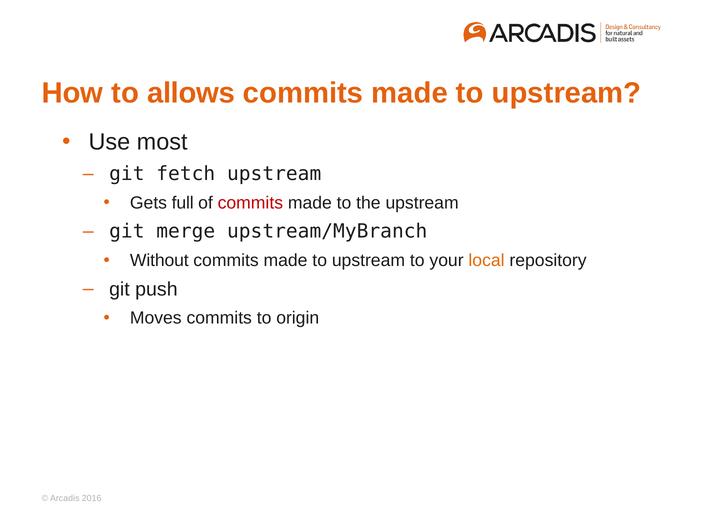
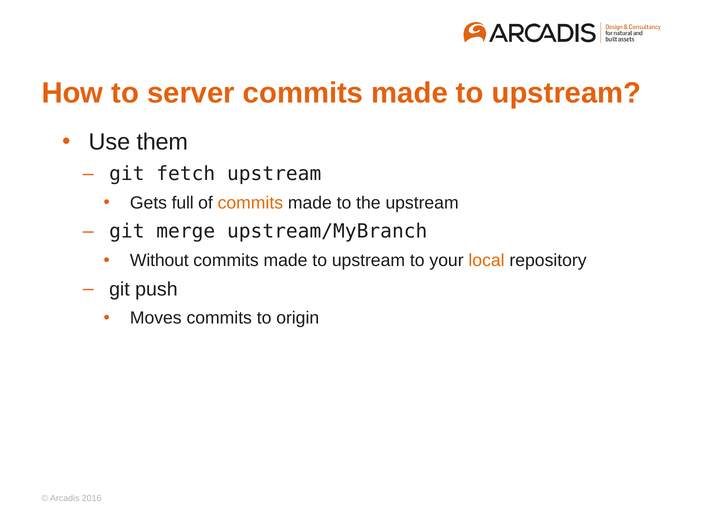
allows: allows -> server
most: most -> them
commits at (250, 203) colour: red -> orange
